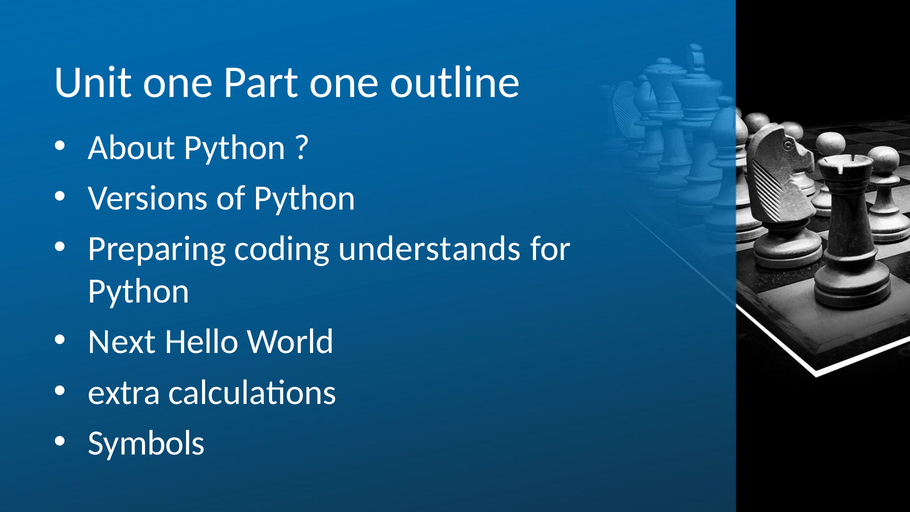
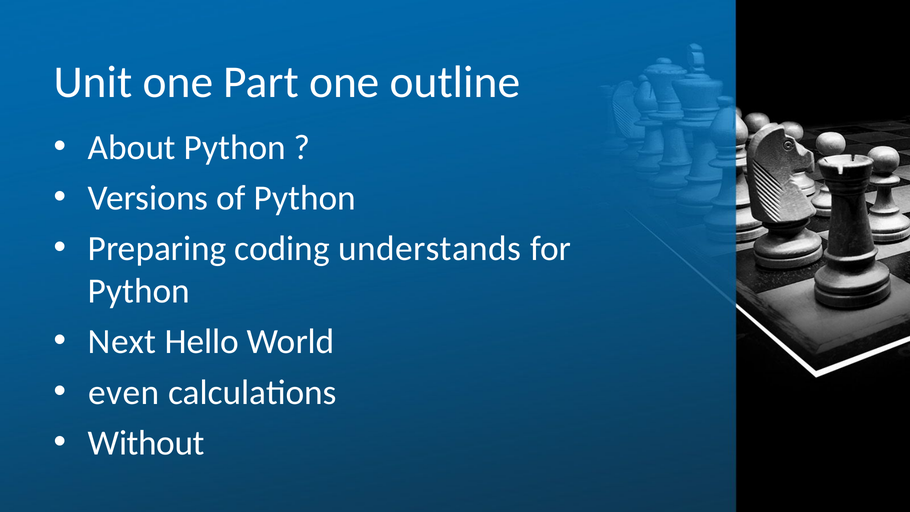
extra: extra -> even
Symbols: Symbols -> Without
